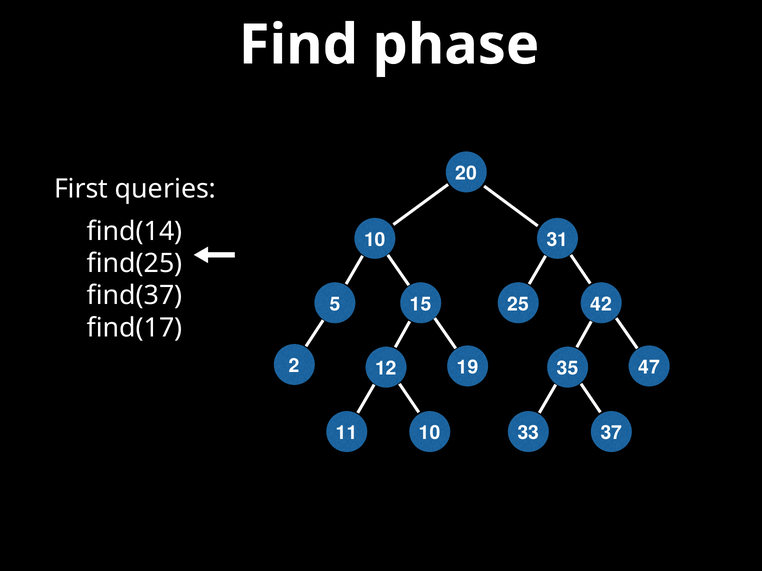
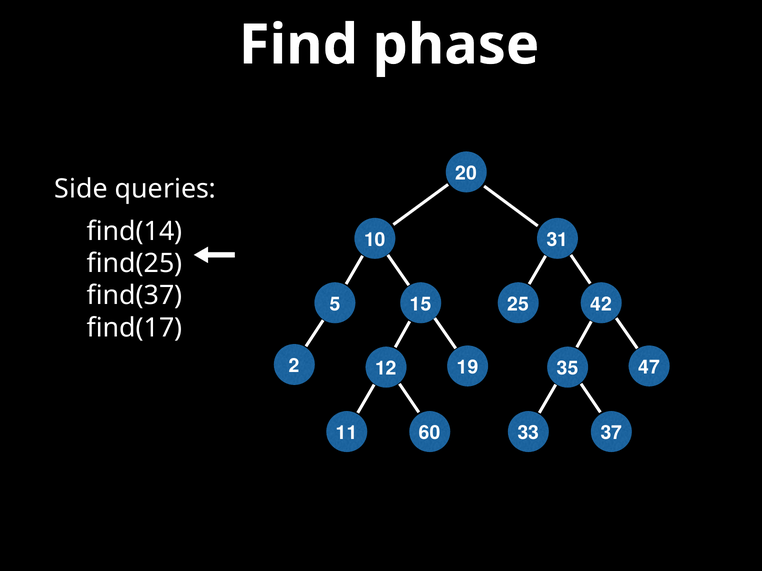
First: First -> Side
11 10: 10 -> 60
